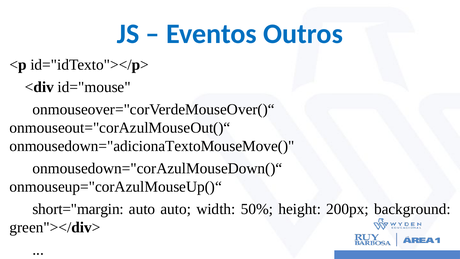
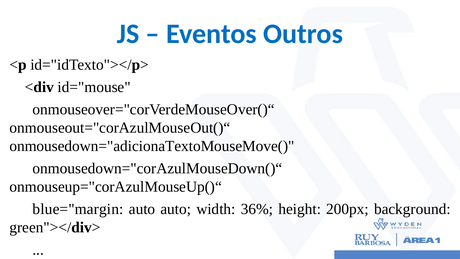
short="margin: short="margin -> blue="margin
50%: 50% -> 36%
